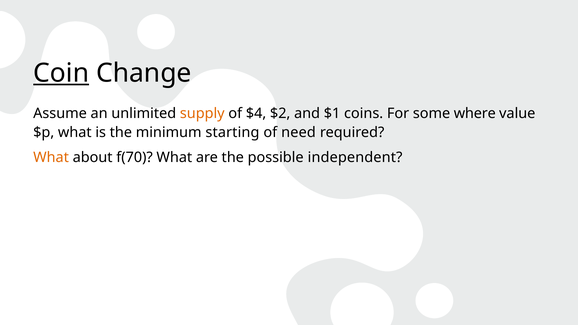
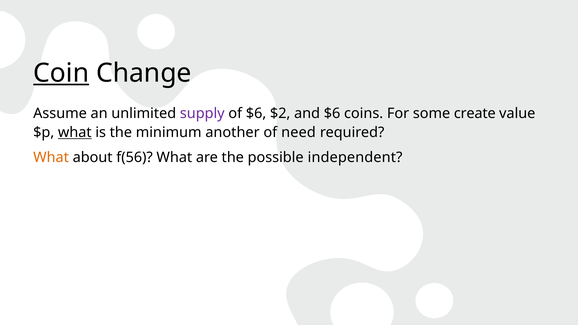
supply colour: orange -> purple
of $4: $4 -> $6
and $1: $1 -> $6
where: where -> create
what at (75, 132) underline: none -> present
starting: starting -> another
f(70: f(70 -> f(56
